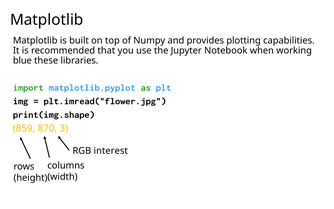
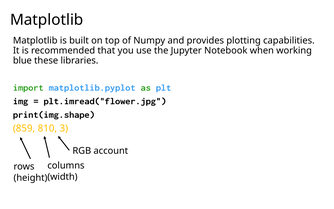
870: 870 -> 810
interest: interest -> account
